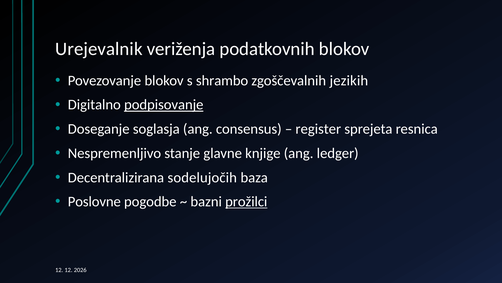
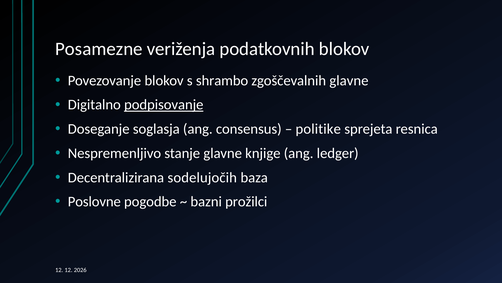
Urejevalnik: Urejevalnik -> Posamezne
zgoščevalnih jezikih: jezikih -> glavne
register: register -> politike
prožilci underline: present -> none
